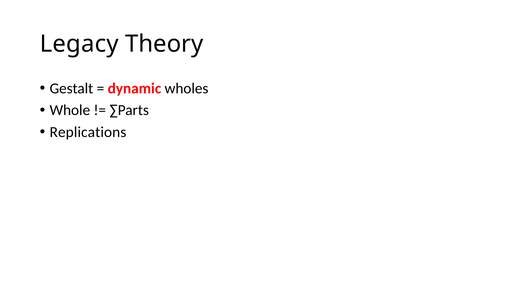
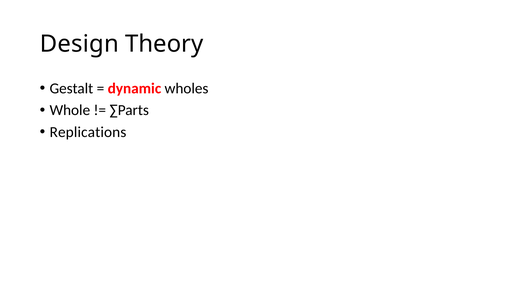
Legacy: Legacy -> Design
